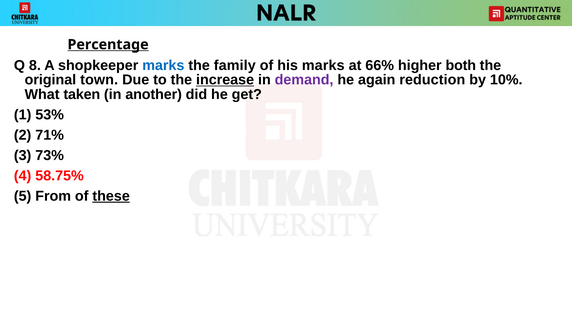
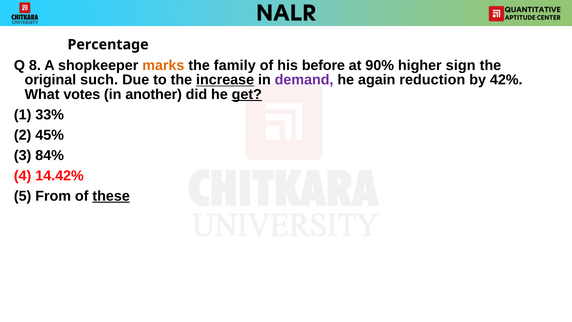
Percentage underline: present -> none
marks at (163, 65) colour: blue -> orange
his marks: marks -> before
66%: 66% -> 90%
both: both -> sign
town: town -> such
10%: 10% -> 42%
taken: taken -> votes
get underline: none -> present
53%: 53% -> 33%
71%: 71% -> 45%
73%: 73% -> 84%
58.75%: 58.75% -> 14.42%
